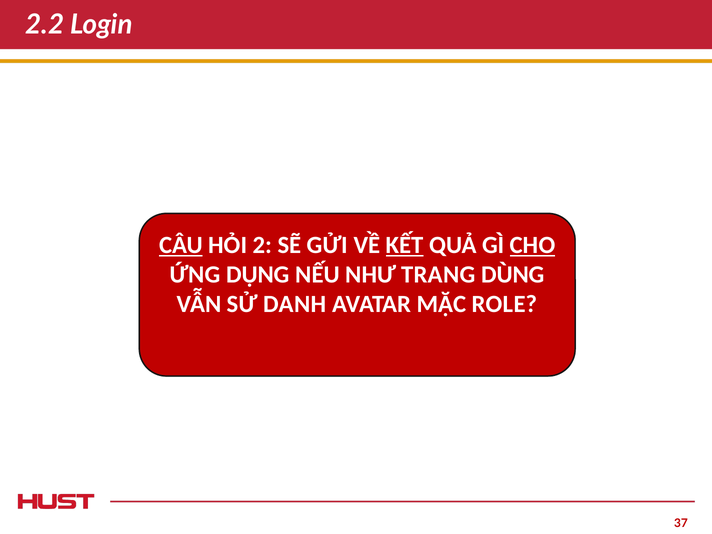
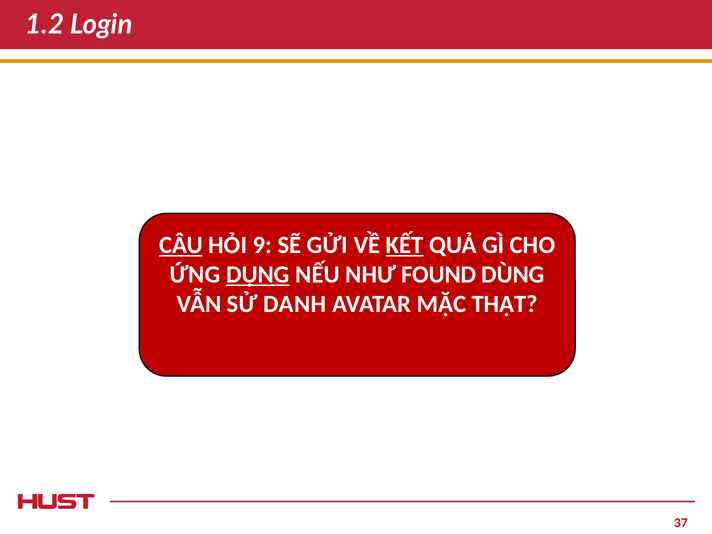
2.2: 2.2 -> 1.2
2: 2 -> 9
CHO underline: present -> none
DỤNG underline: none -> present
TRANG: TRANG -> FOUND
ROLE: ROLE -> THẬT
